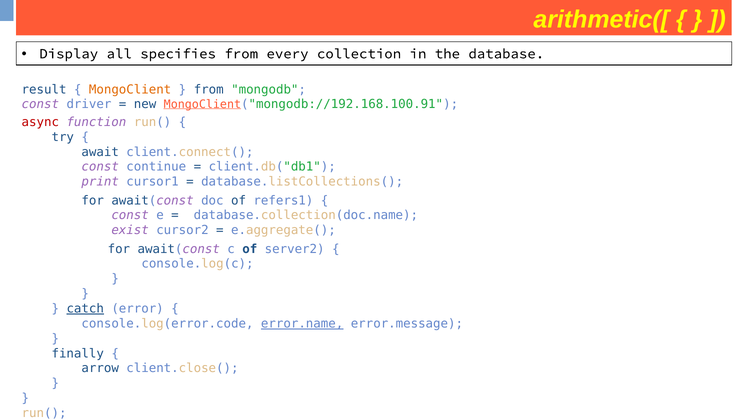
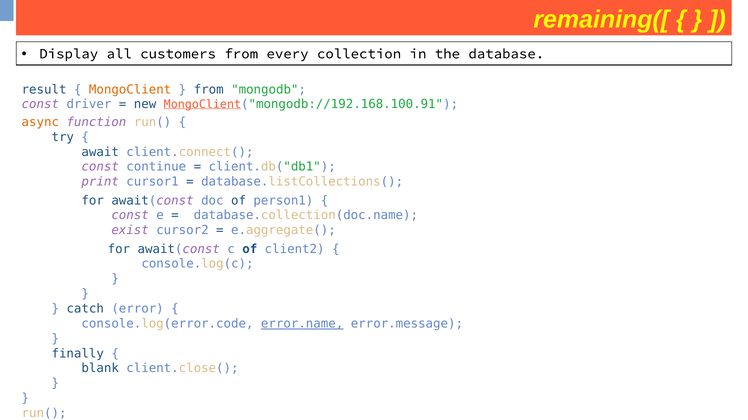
arithmetic([: arithmetic([ -> remaining([
specifies: specifies -> customers
async colour: red -> orange
refers1: refers1 -> person1
server2: server2 -> client2
catch underline: present -> none
arrow: arrow -> blank
